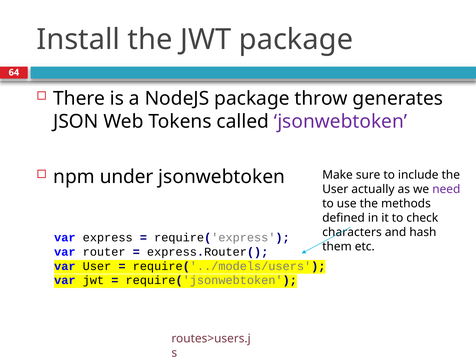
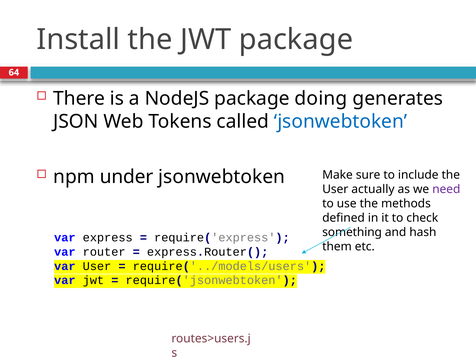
throw: throw -> doing
jsonwebtoken at (341, 122) colour: purple -> blue
characters: characters -> something
